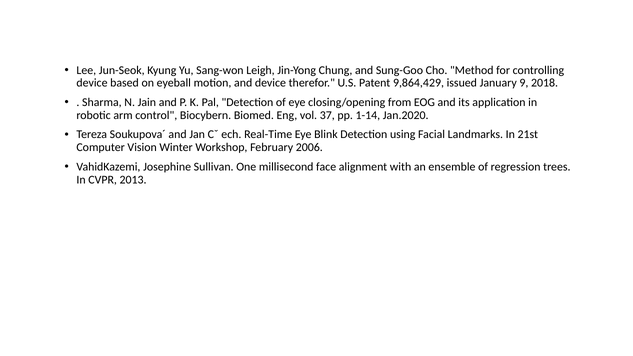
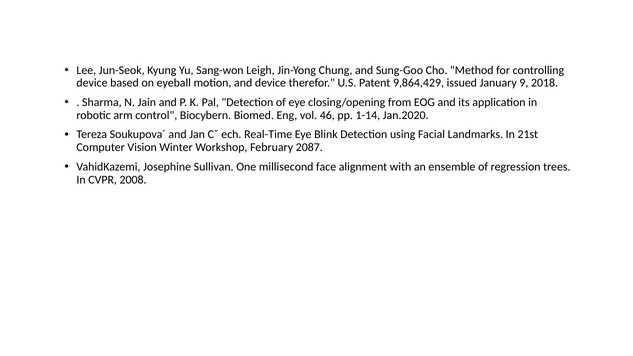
37: 37 -> 46
2006: 2006 -> 2087
2013: 2013 -> 2008
